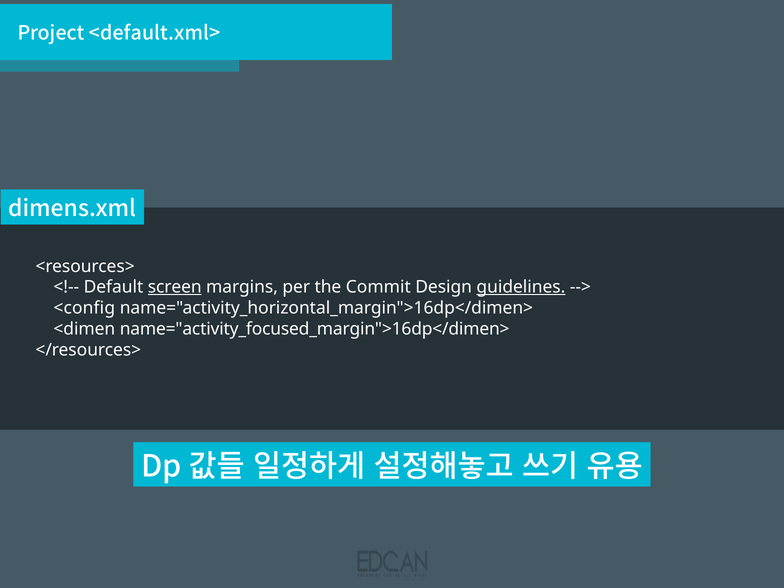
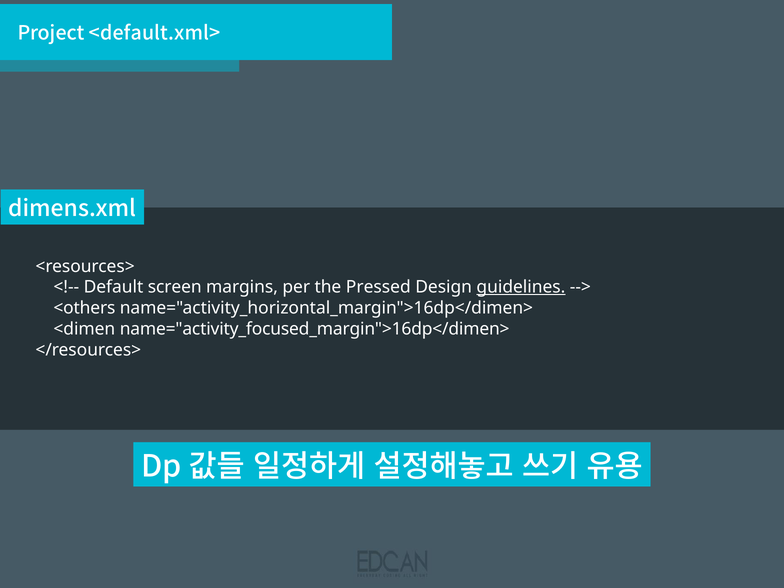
screen underline: present -> none
Commit: Commit -> Pressed
<config: <config -> <others
